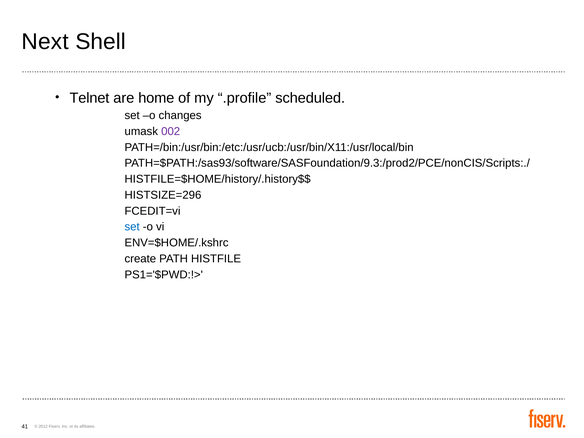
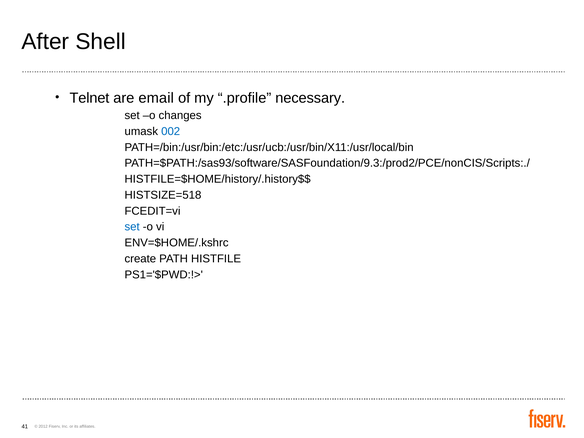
Next: Next -> After
home: home -> email
scheduled: scheduled -> necessary
002 colour: purple -> blue
HISTSIZE=296: HISTSIZE=296 -> HISTSIZE=518
